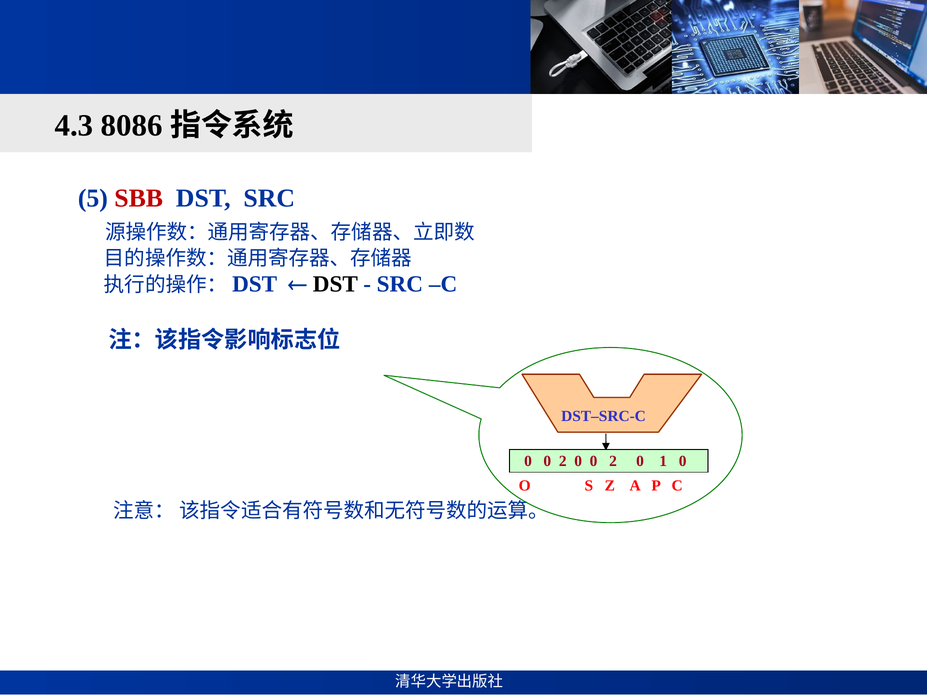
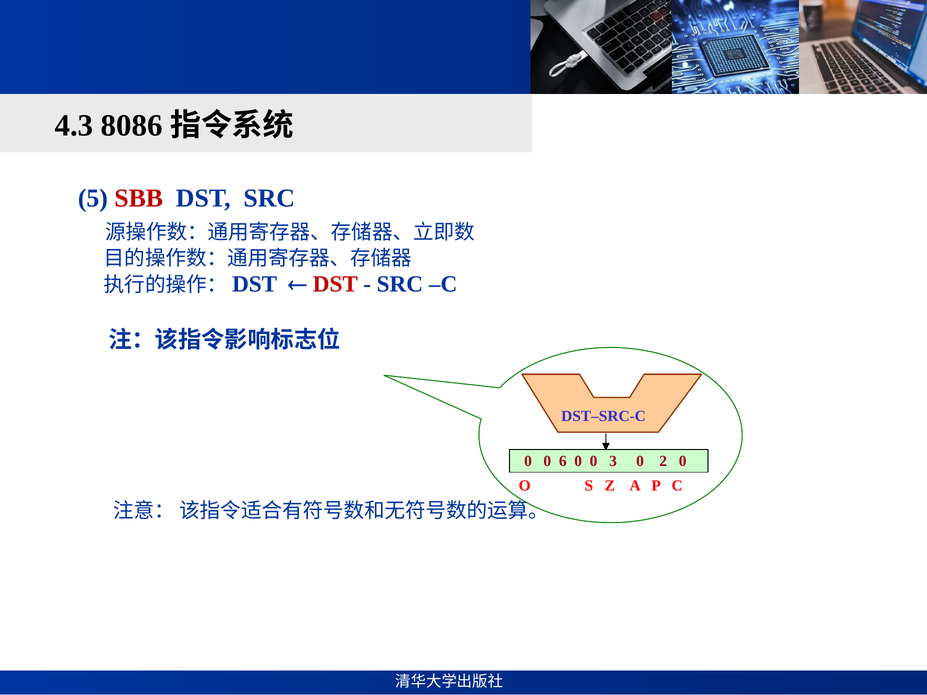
DST at (335, 284) colour: black -> red
2 at (563, 461): 2 -> 6
2 at (613, 461): 2 -> 3
1: 1 -> 2
